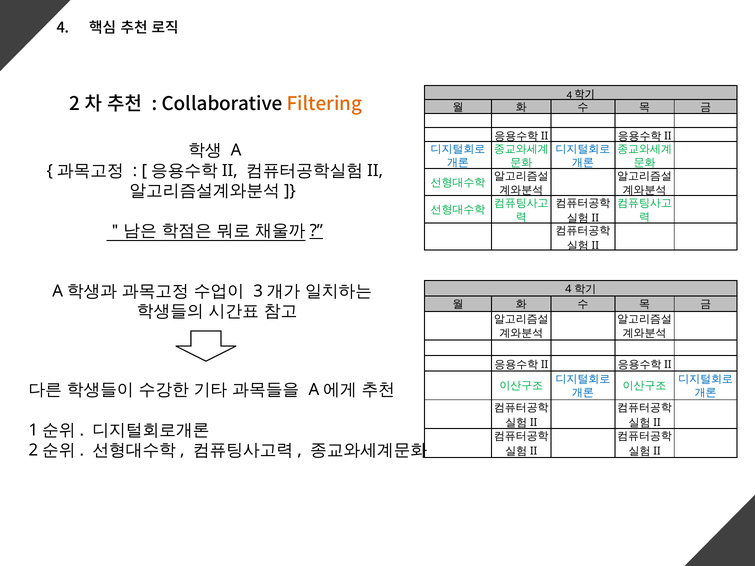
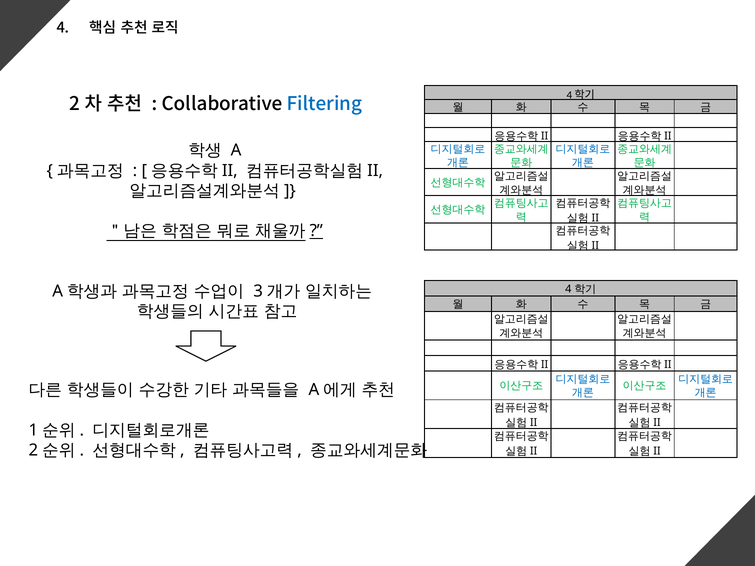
Filtering colour: orange -> blue
